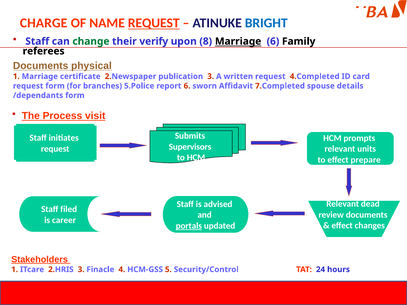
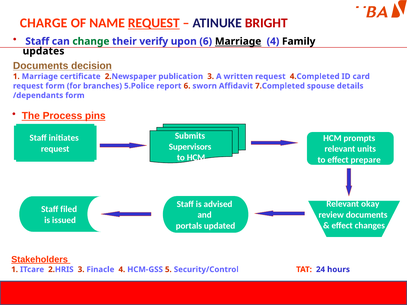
BRIGHT colour: blue -> red
upon 8: 8 -> 6
Marriage 6: 6 -> 4
referees: referees -> updates
physical: physical -> decision
visit: visit -> pins
dead: dead -> okay
career: career -> issued
portals underline: present -> none
